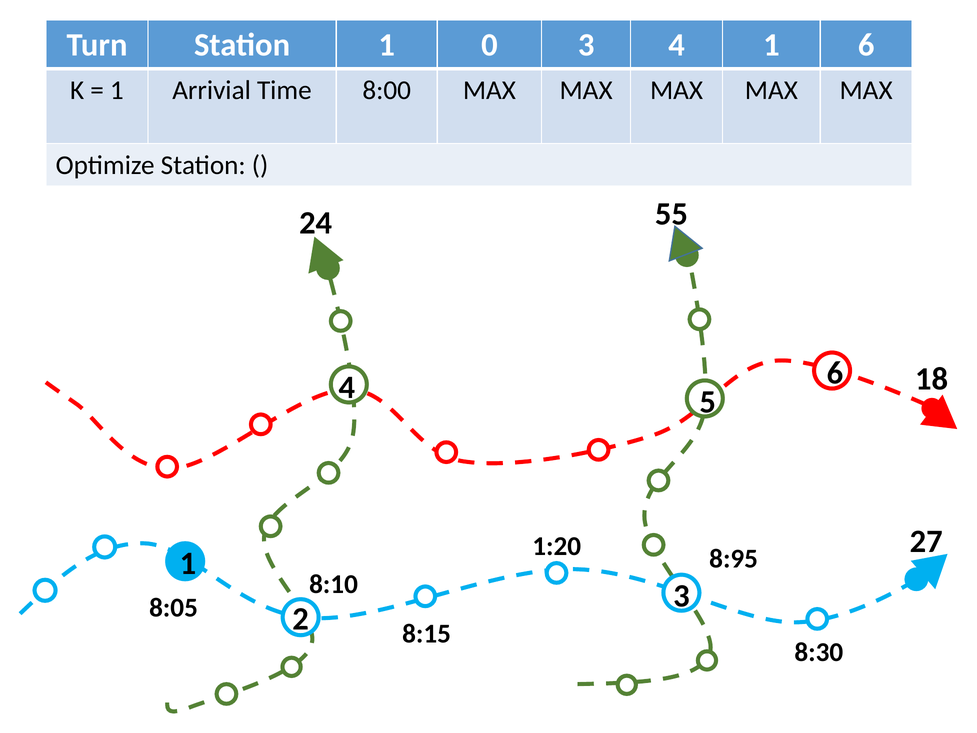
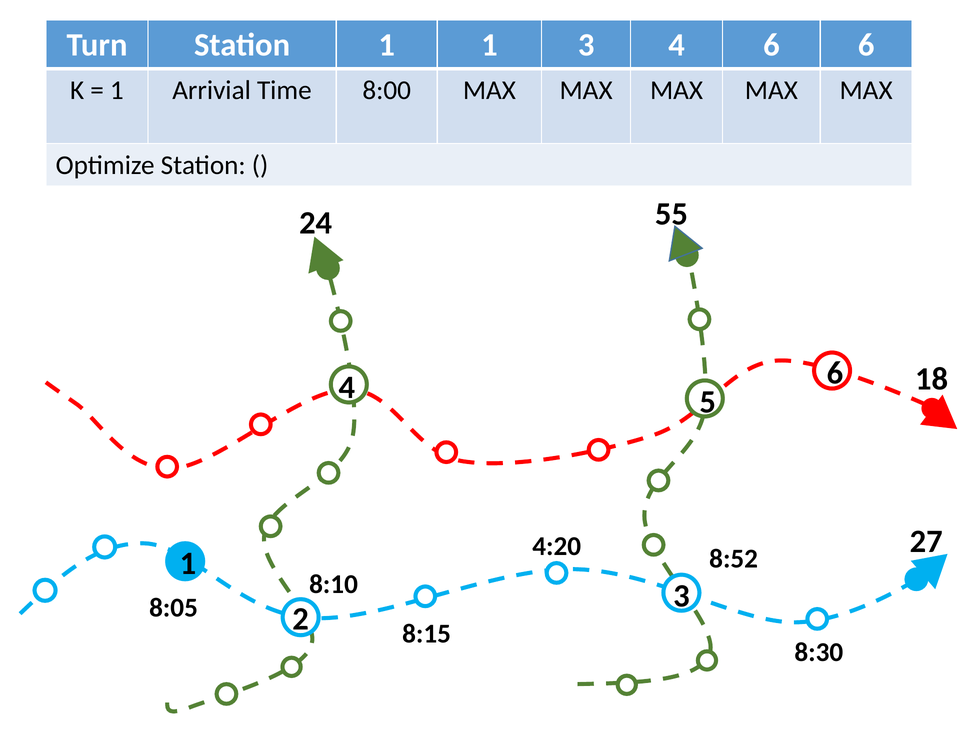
1 0: 0 -> 1
4 1: 1 -> 6
1:20: 1:20 -> 4:20
8:95: 8:95 -> 8:52
